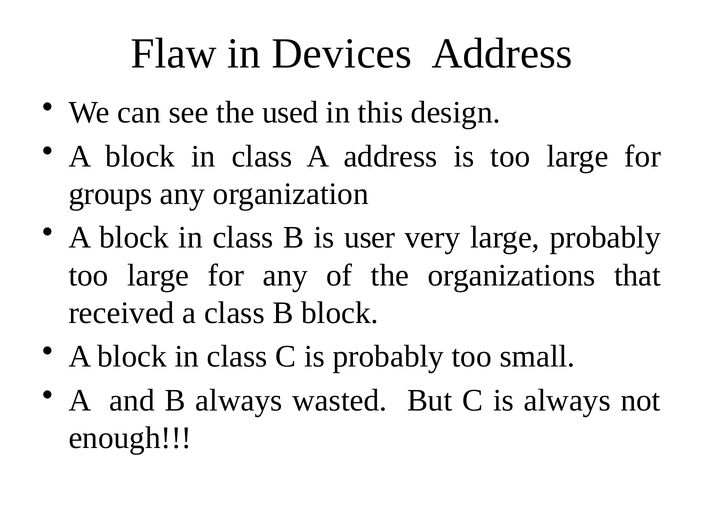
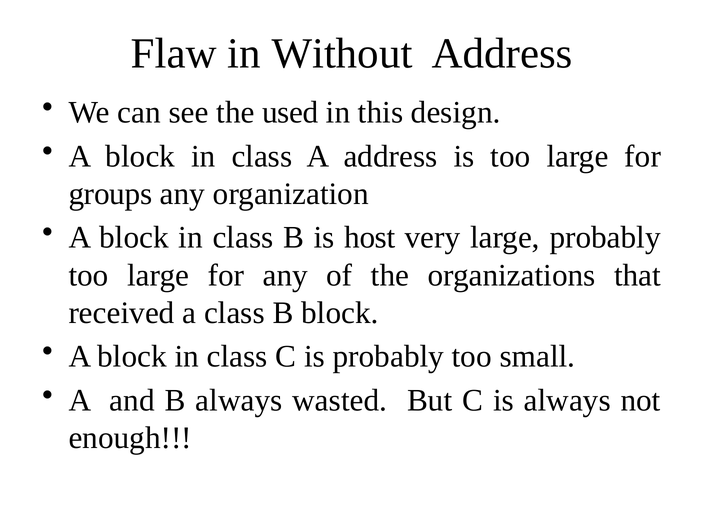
Devices: Devices -> Without
user: user -> host
